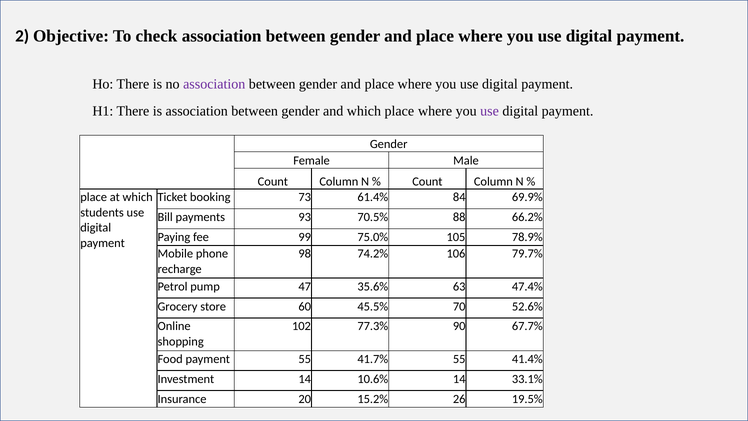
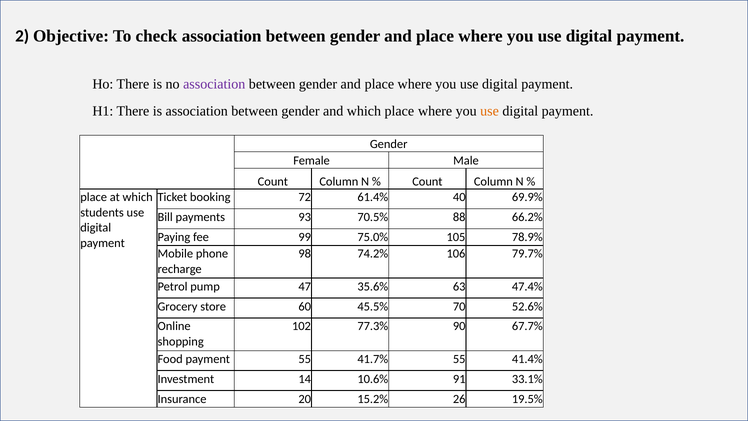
use at (490, 111) colour: purple -> orange
73: 73 -> 72
84: 84 -> 40
10.6% 14: 14 -> 91
